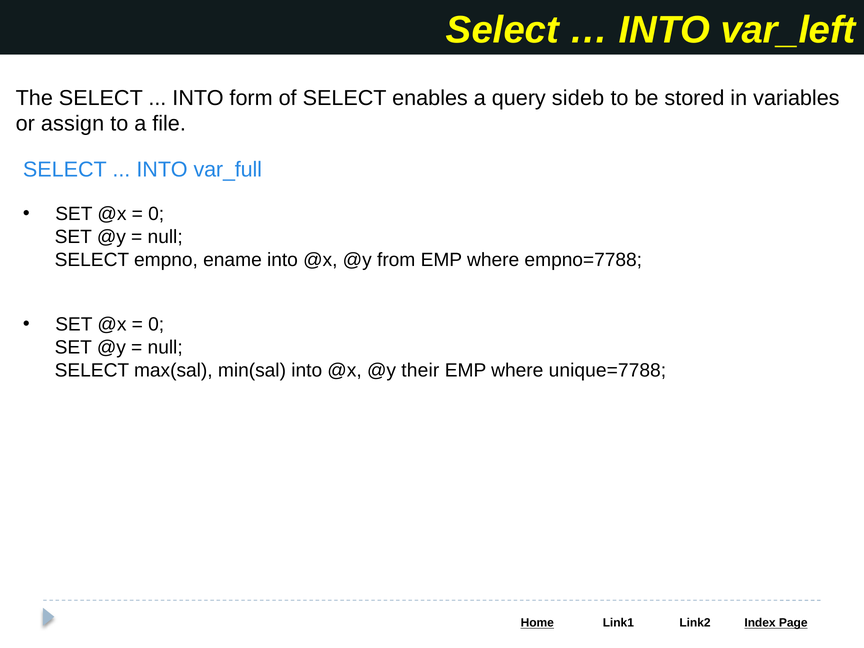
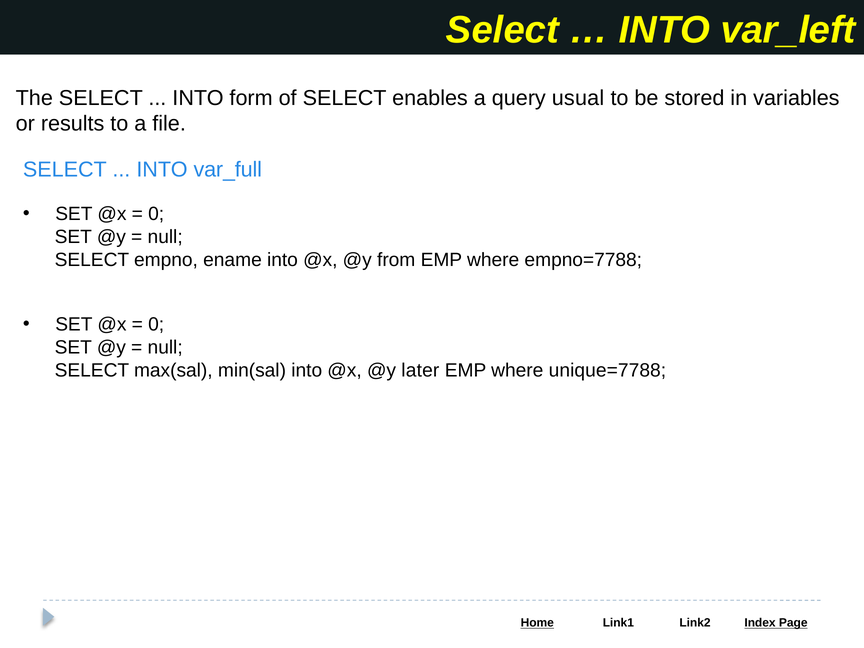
sideb: sideb -> usual
assign: assign -> results
their: their -> later
